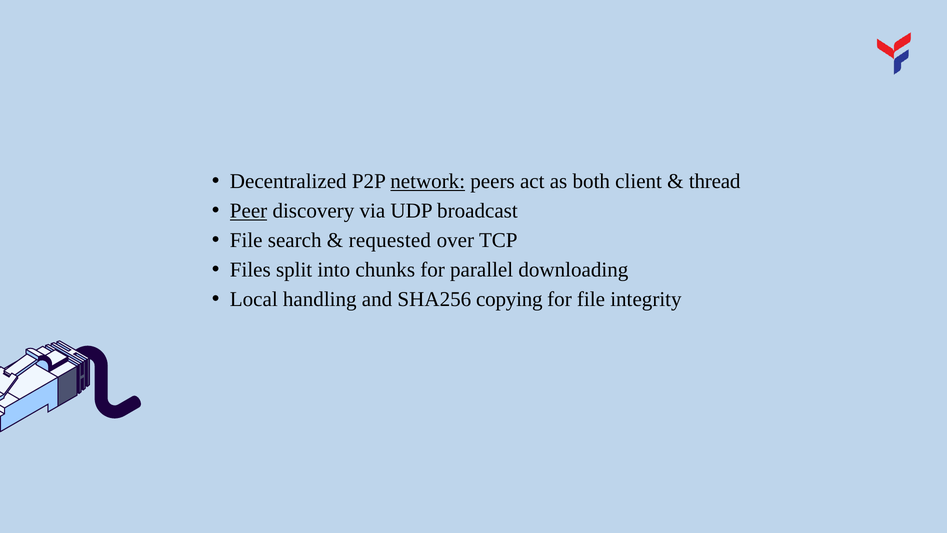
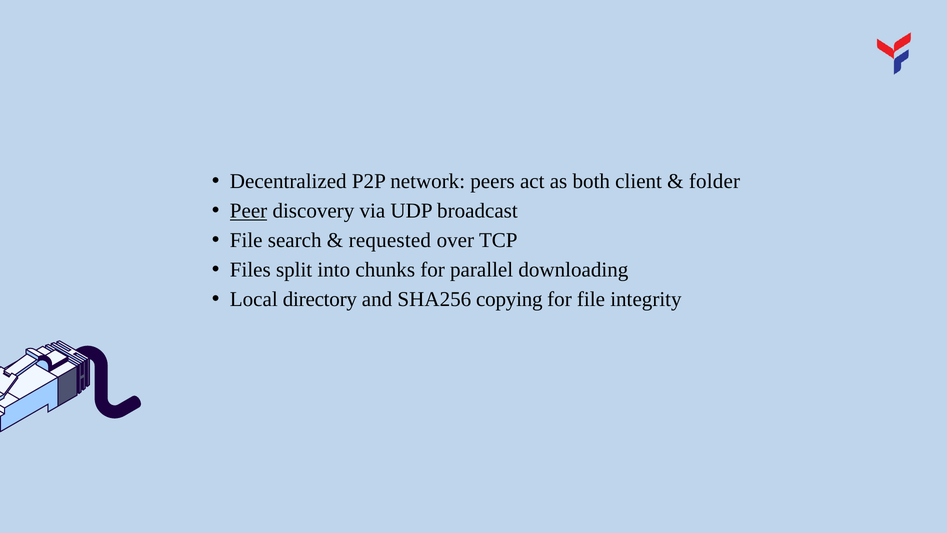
network underline: present -> none
thread: thread -> folder
handling: handling -> directory
